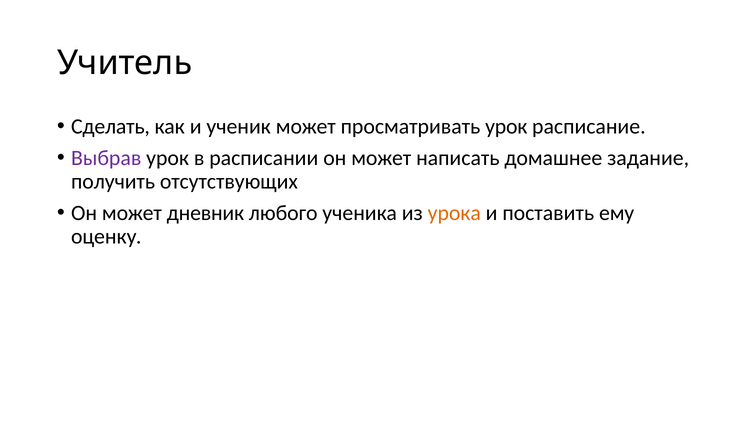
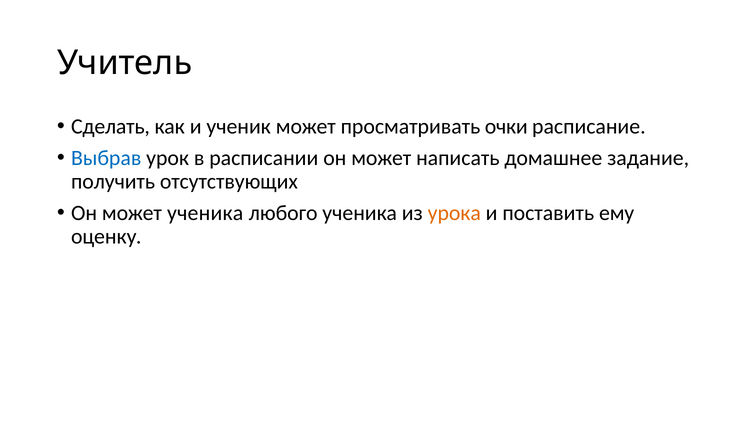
просматривать урок: урок -> очки
Выбрав colour: purple -> blue
может дневник: дневник -> ученика
